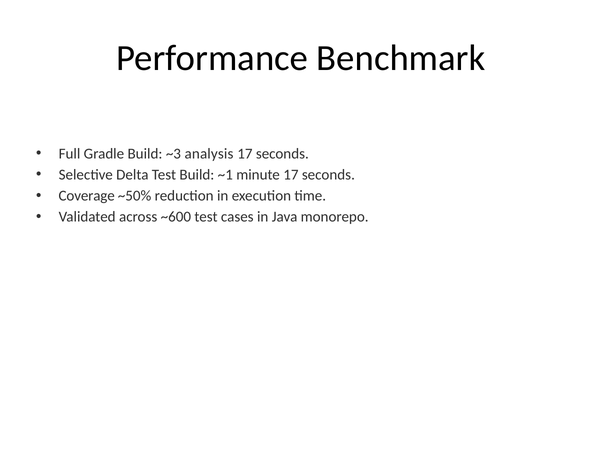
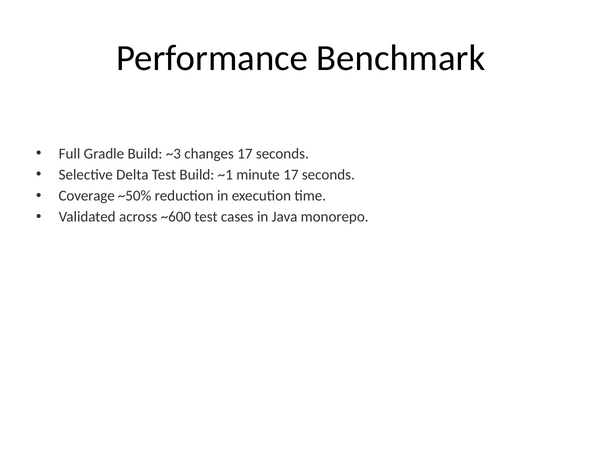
analysis: analysis -> changes
